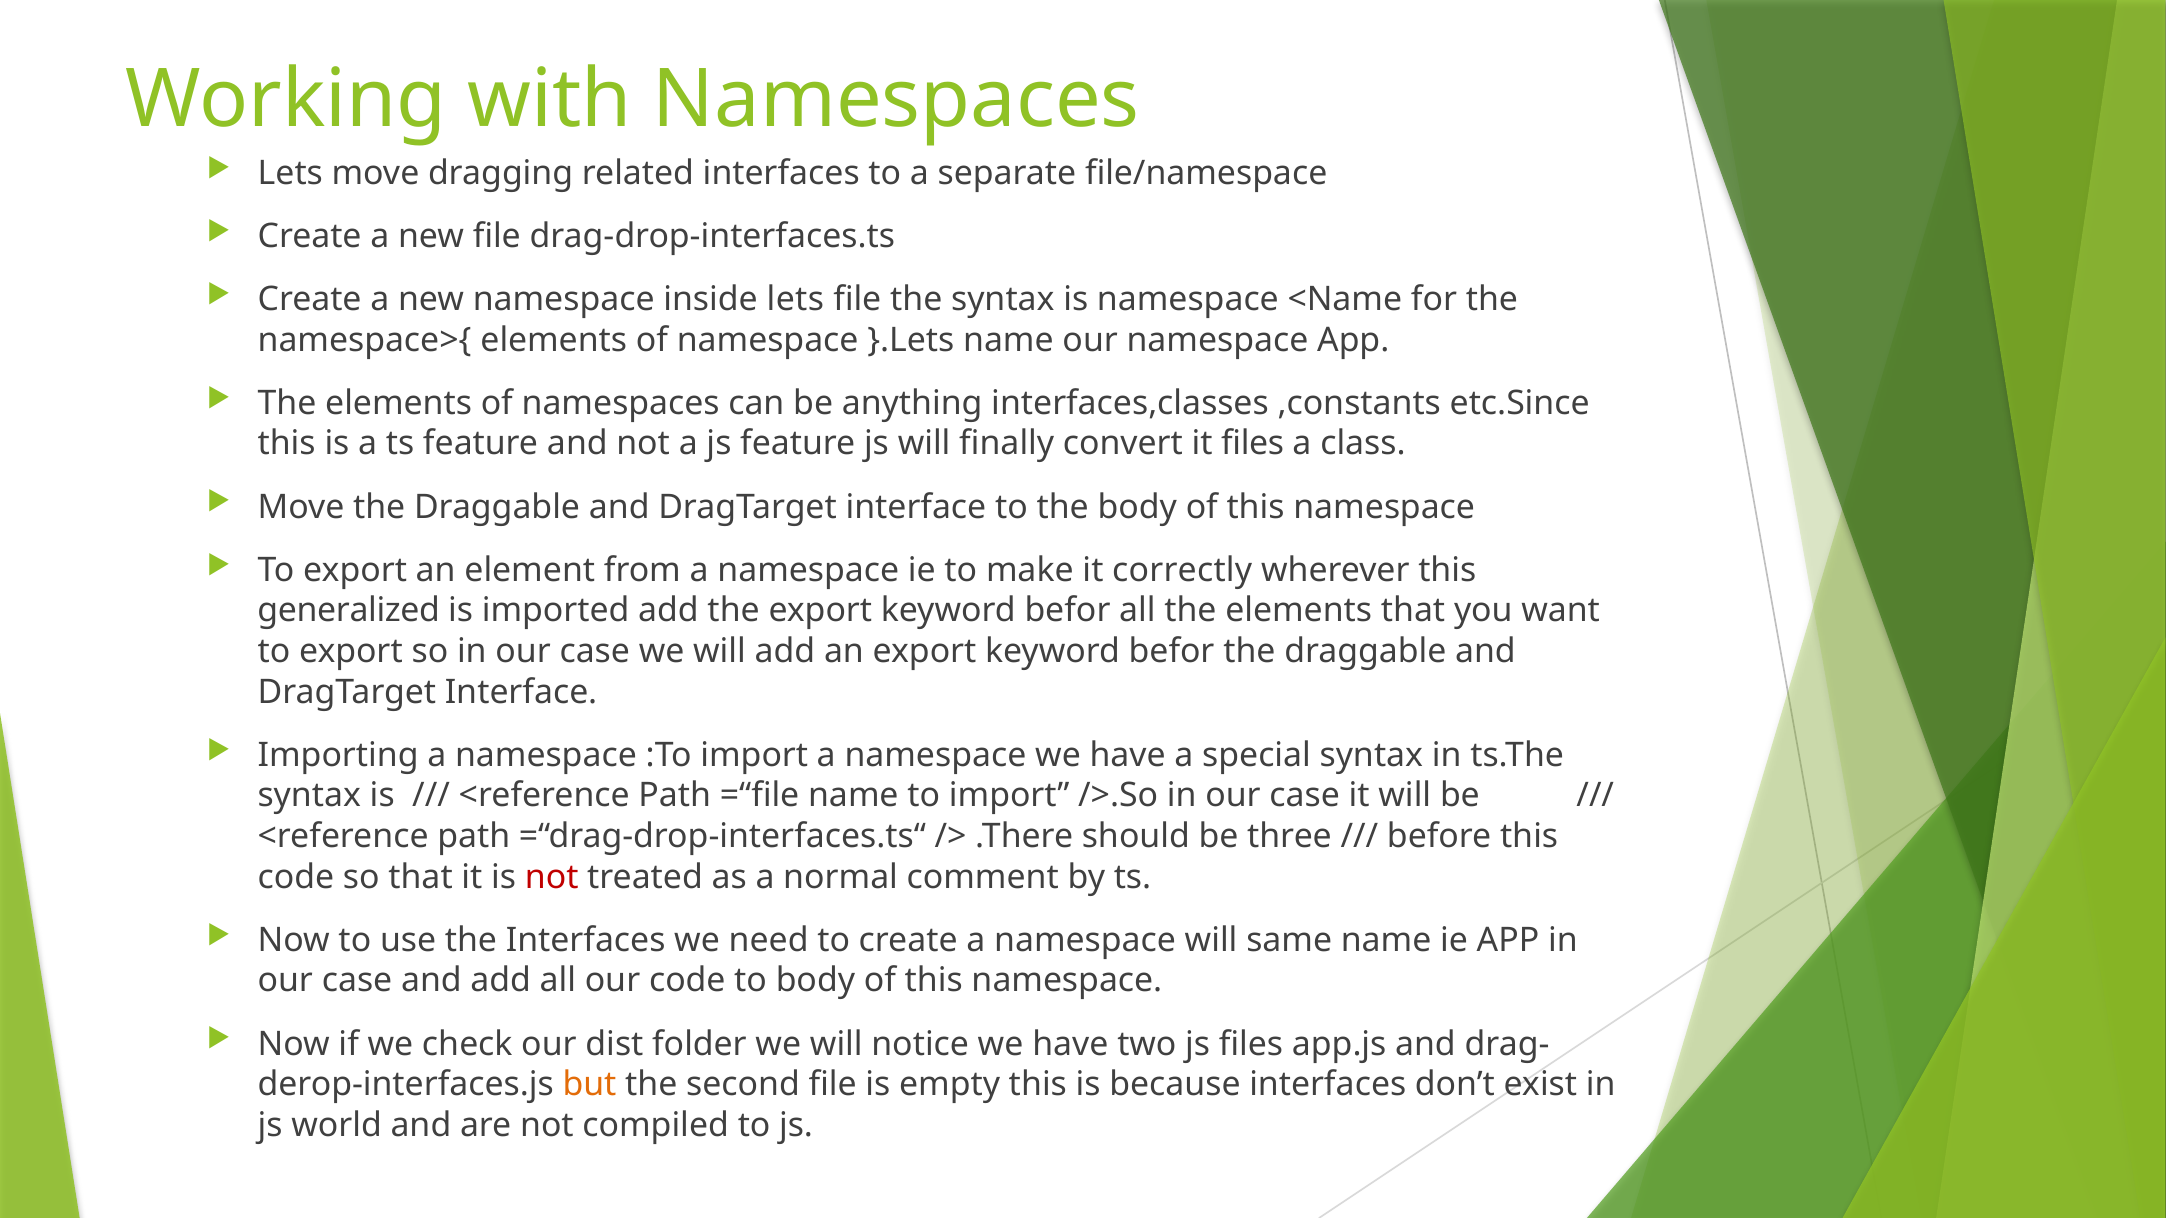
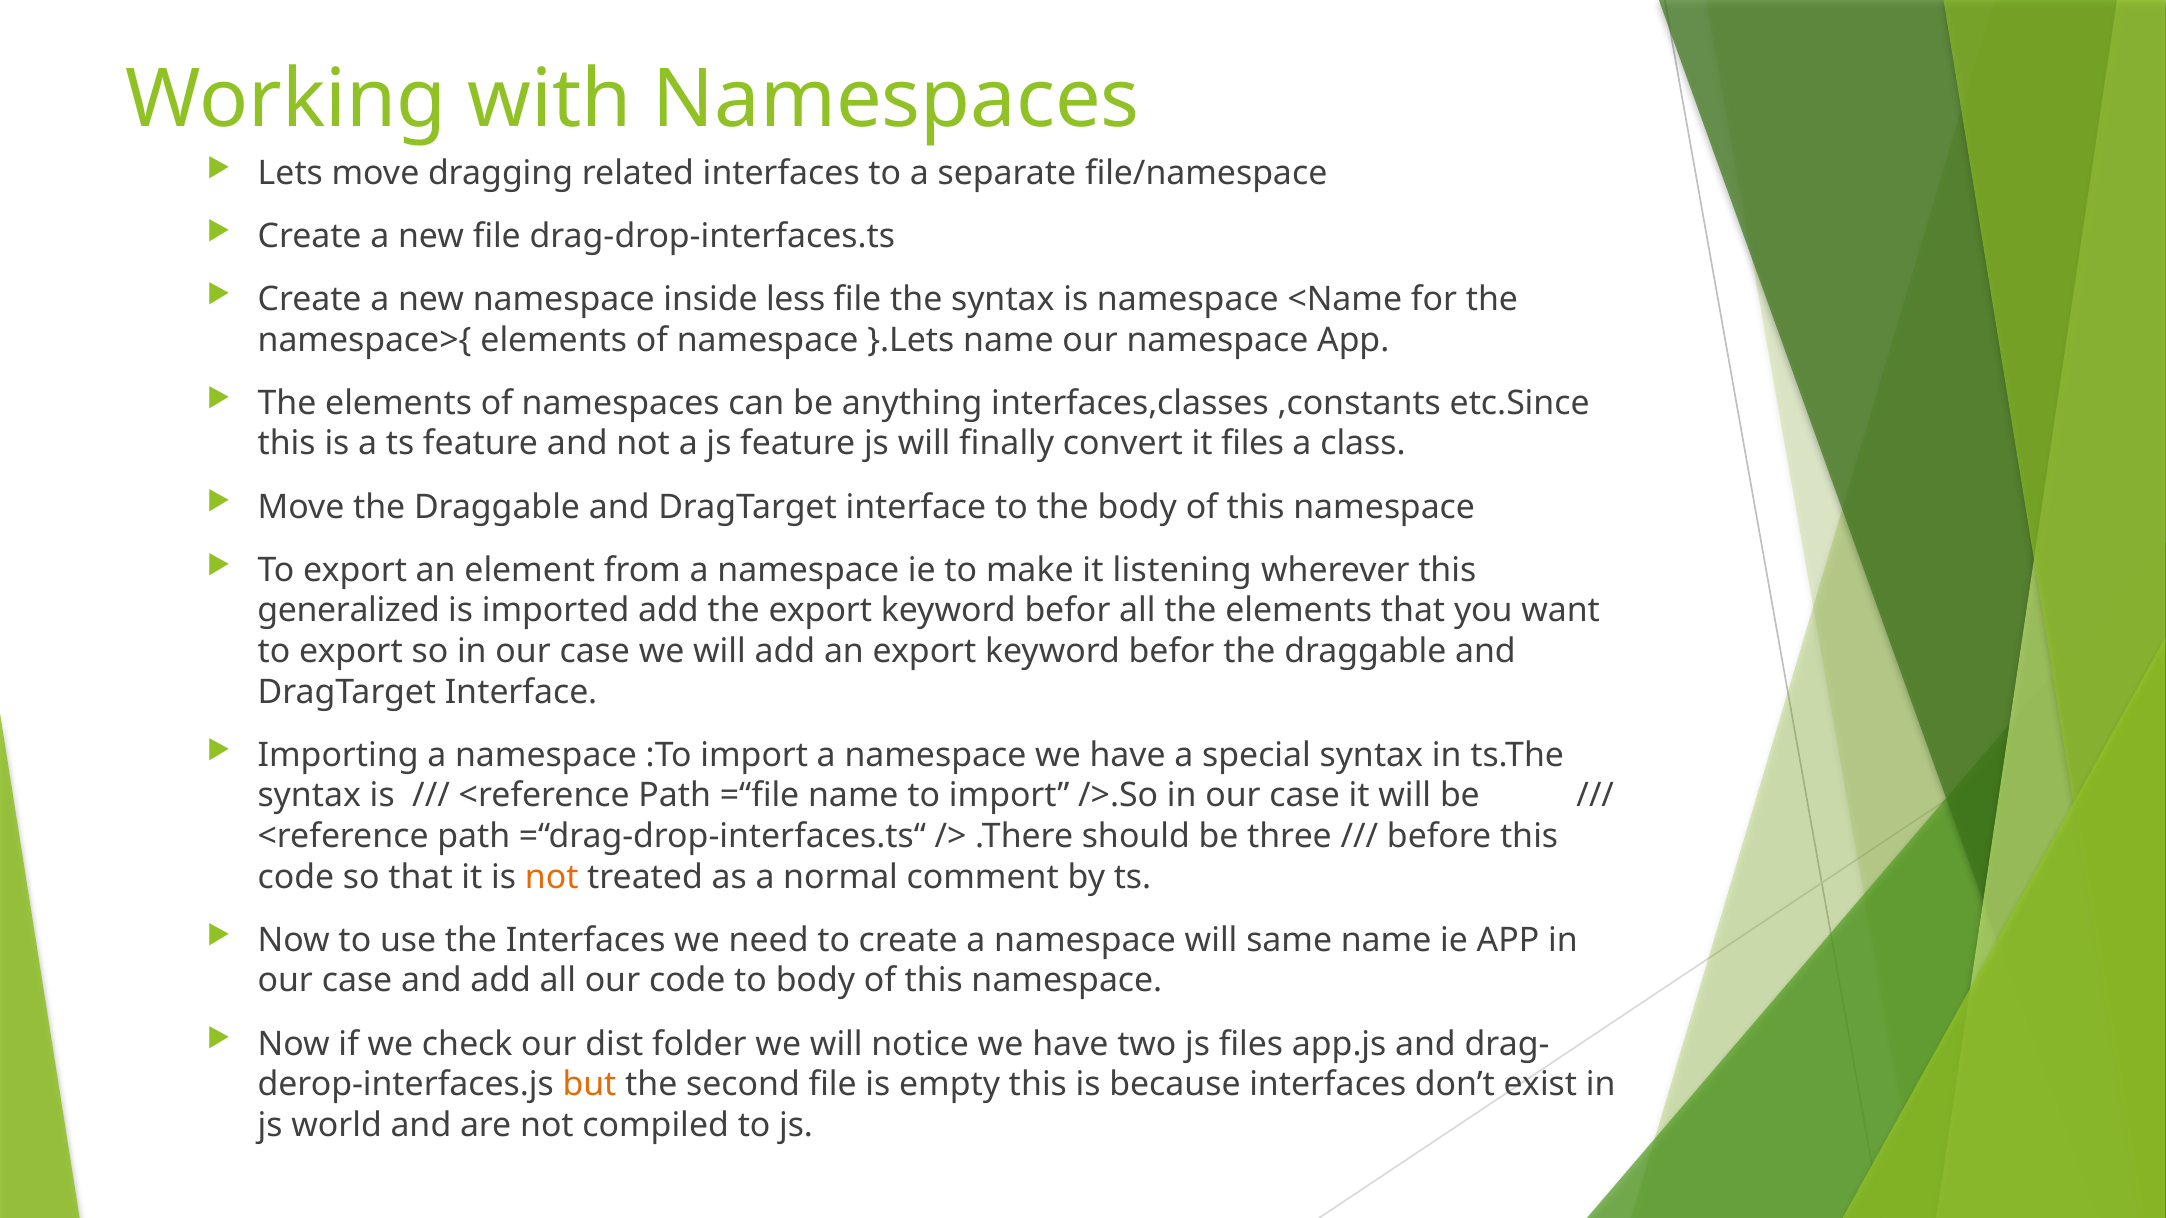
inside lets: lets -> less
correctly: correctly -> listening
not at (552, 877) colour: red -> orange
